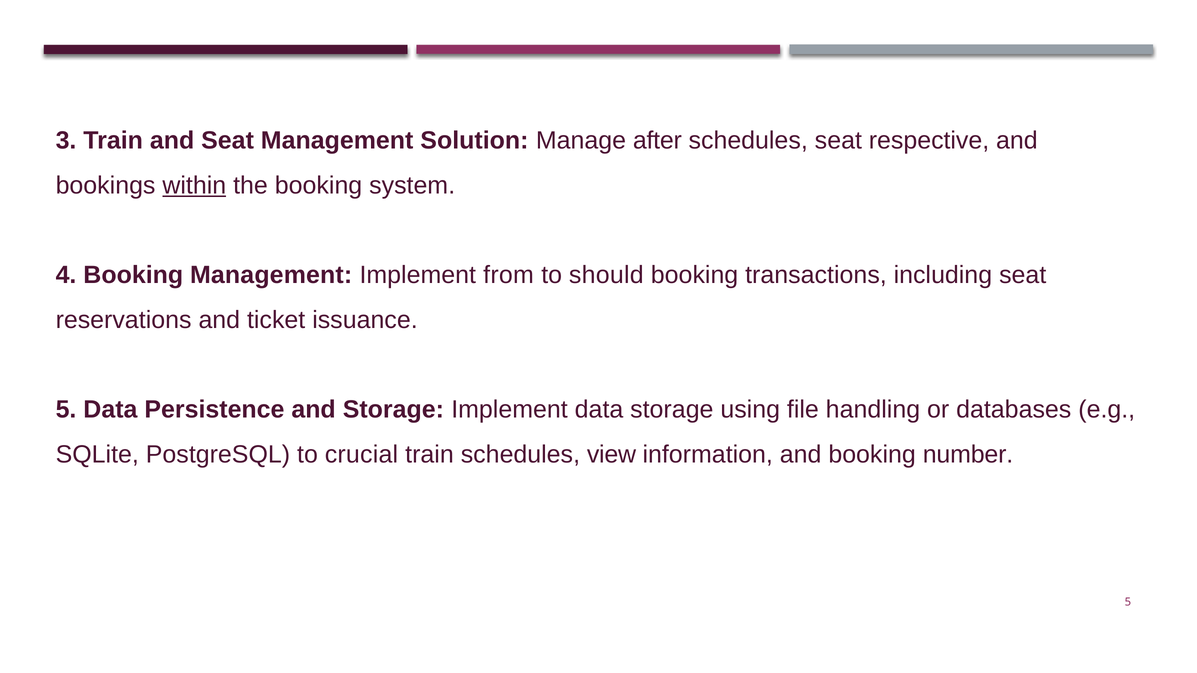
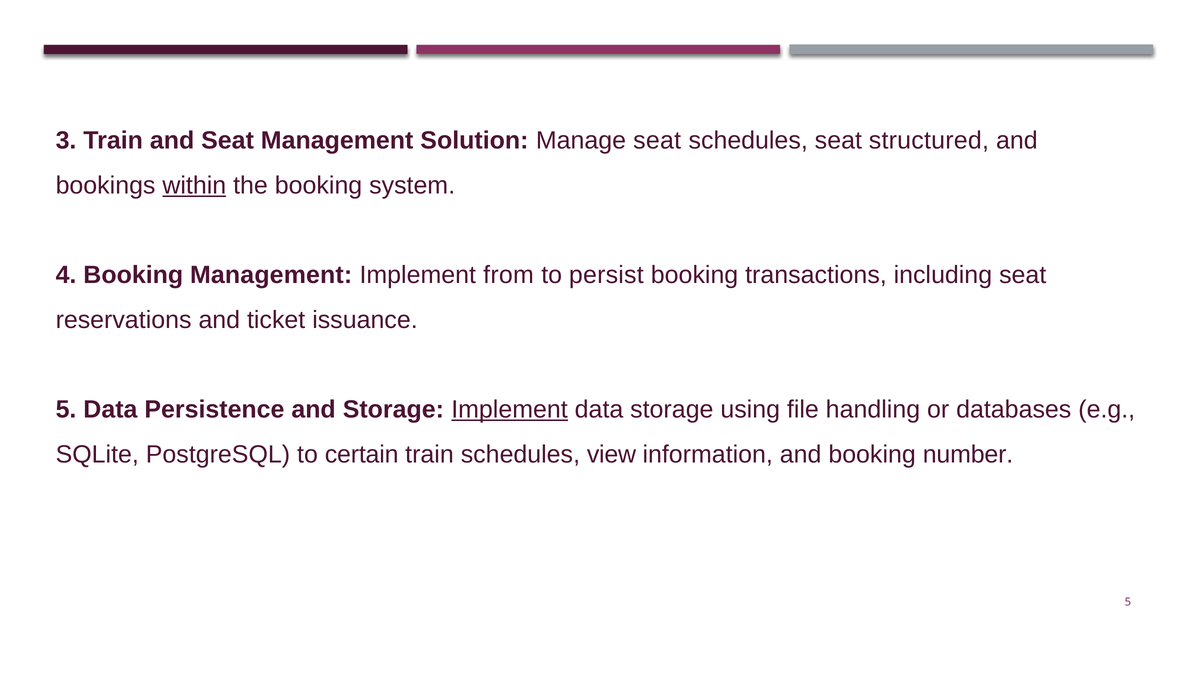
Manage after: after -> seat
respective: respective -> structured
should: should -> persist
Implement at (510, 410) underline: none -> present
crucial: crucial -> certain
